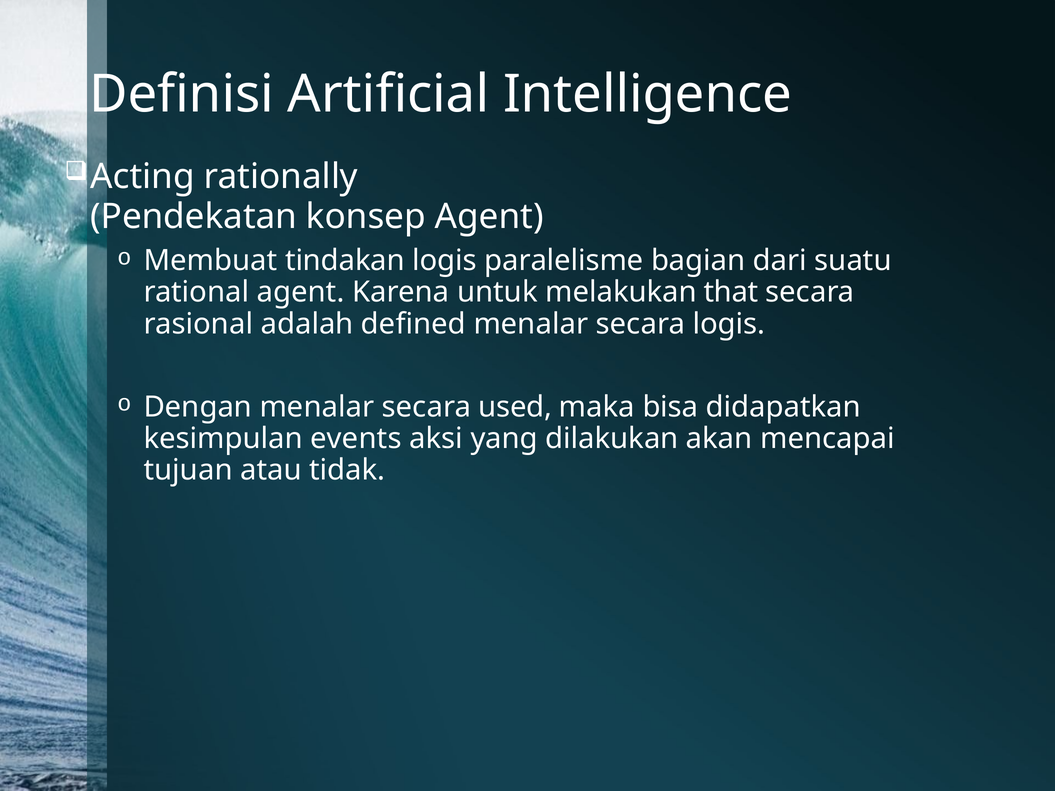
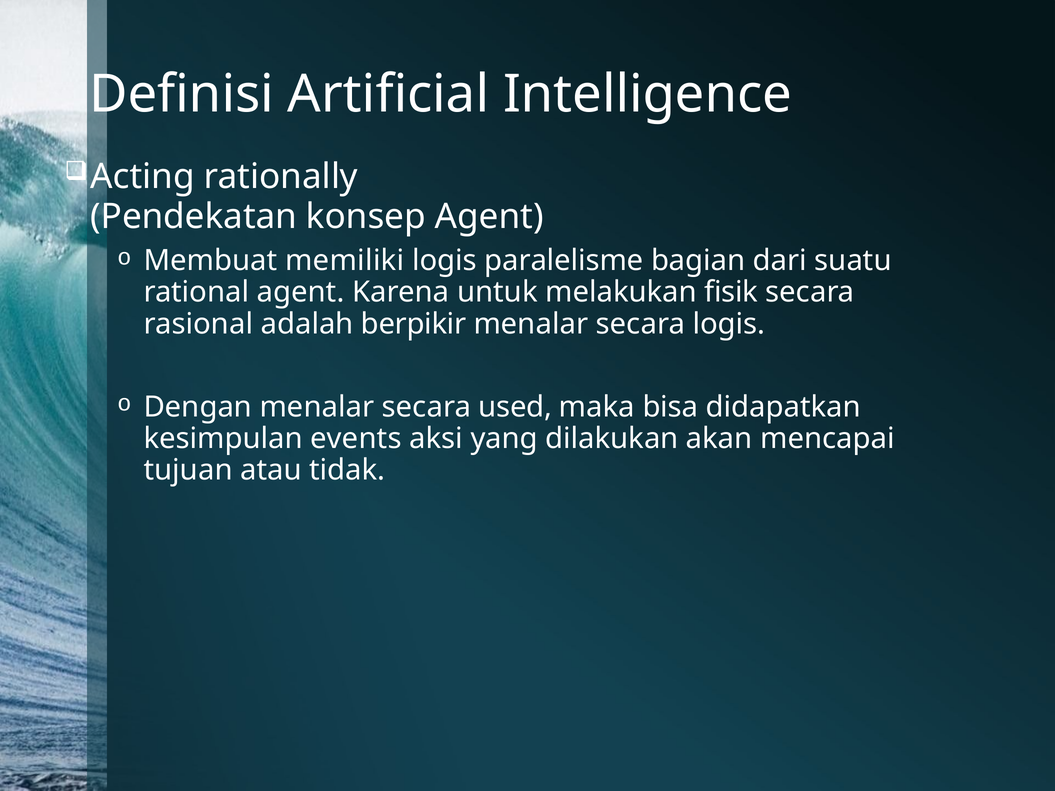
tindakan: tindakan -> memiliki
that: that -> fisik
defined: defined -> berpikir
